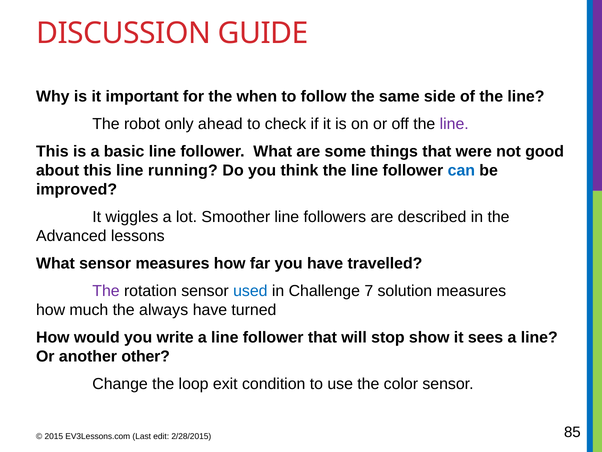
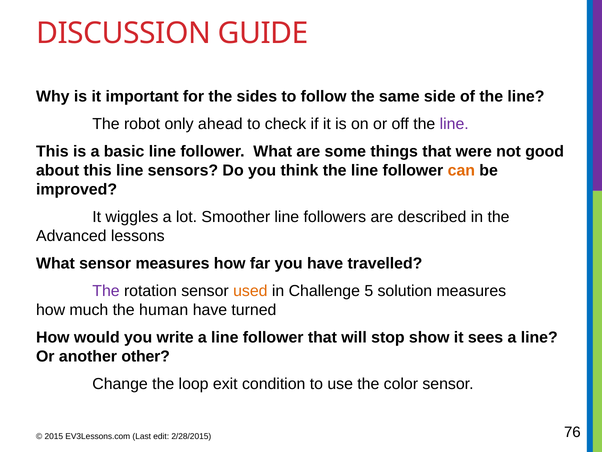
when: when -> sides
running: running -> sensors
can colour: blue -> orange
used colour: blue -> orange
7: 7 -> 5
always: always -> human
85: 85 -> 76
